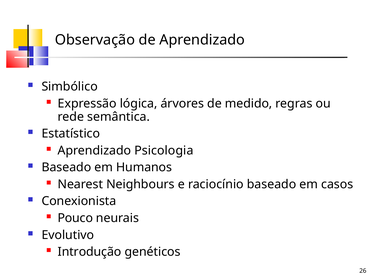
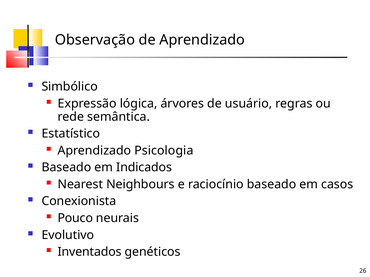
medido: medido -> usuário
Humanos: Humanos -> Indicados
Introdução: Introdução -> Inventados
